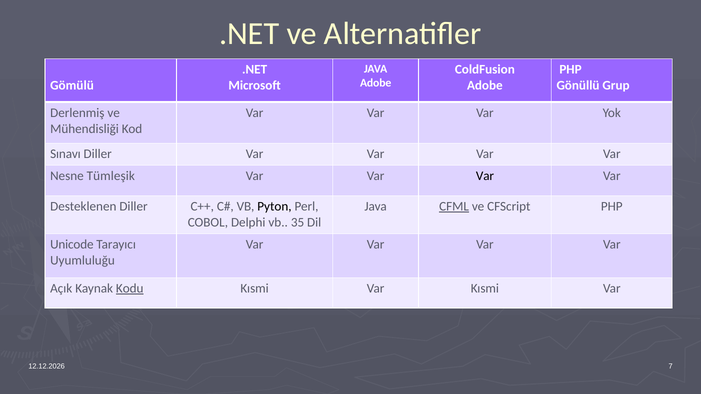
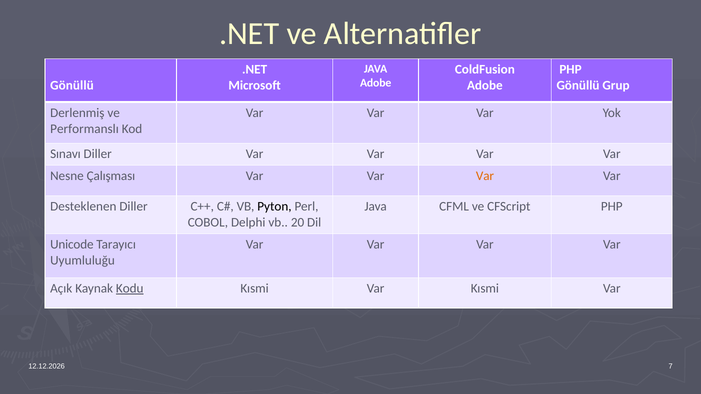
Gömülü at (72, 86): Gömülü -> Gönüllü
Mühendisliği: Mühendisliği -> Performanslı
Tümleşik: Tümleşik -> Çalışması
Var at (485, 176) colour: black -> orange
CFML underline: present -> none
35: 35 -> 20
